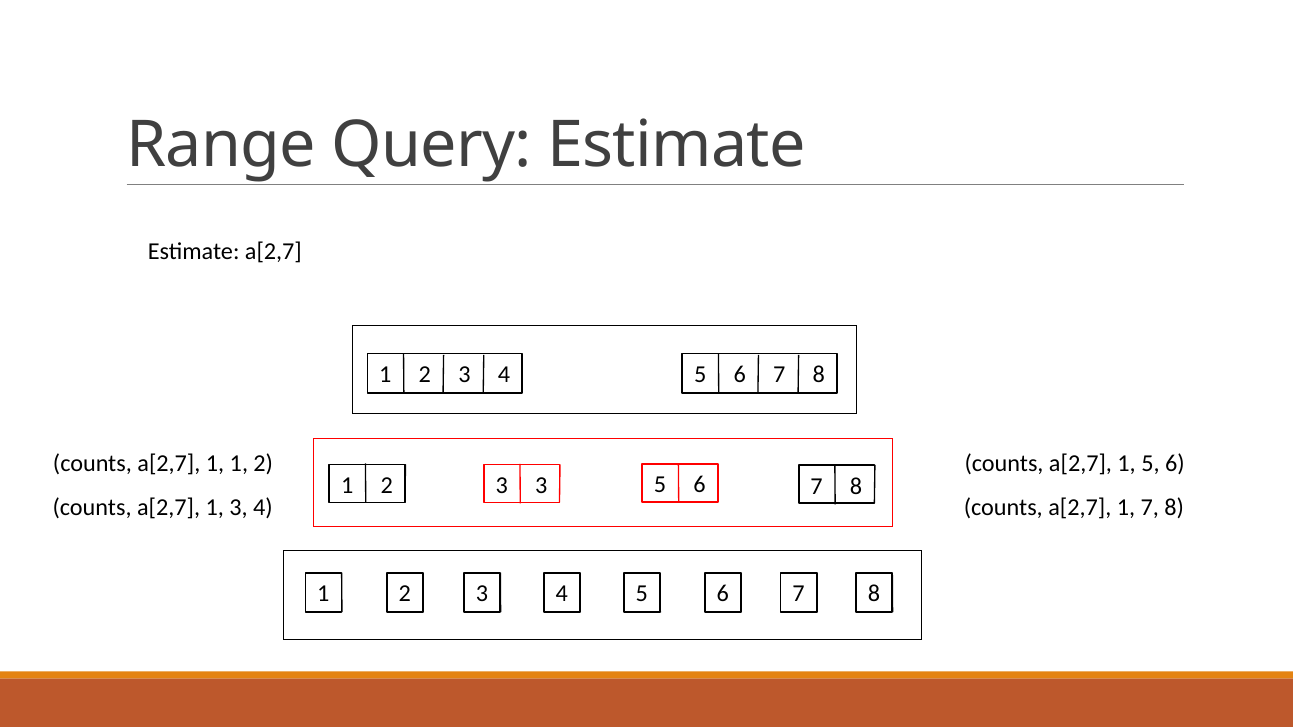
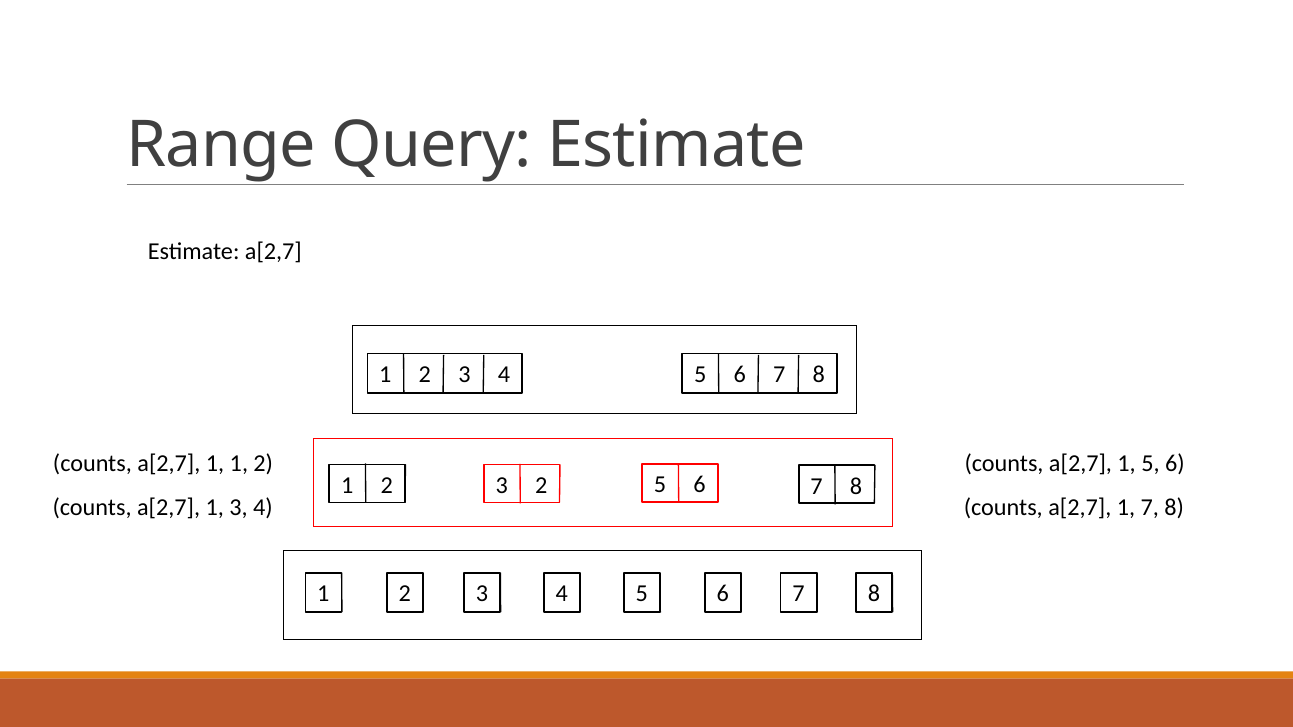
3 3: 3 -> 2
